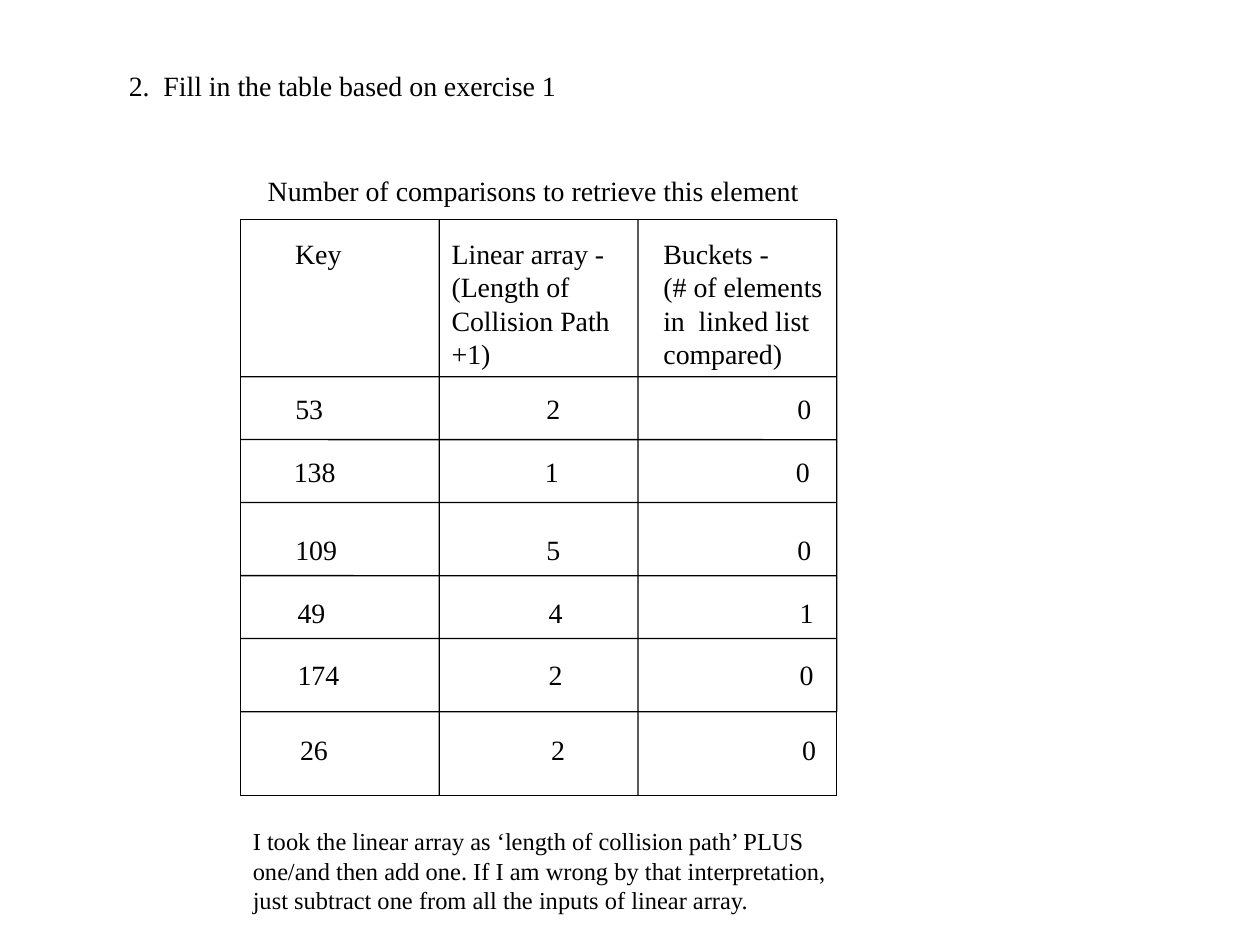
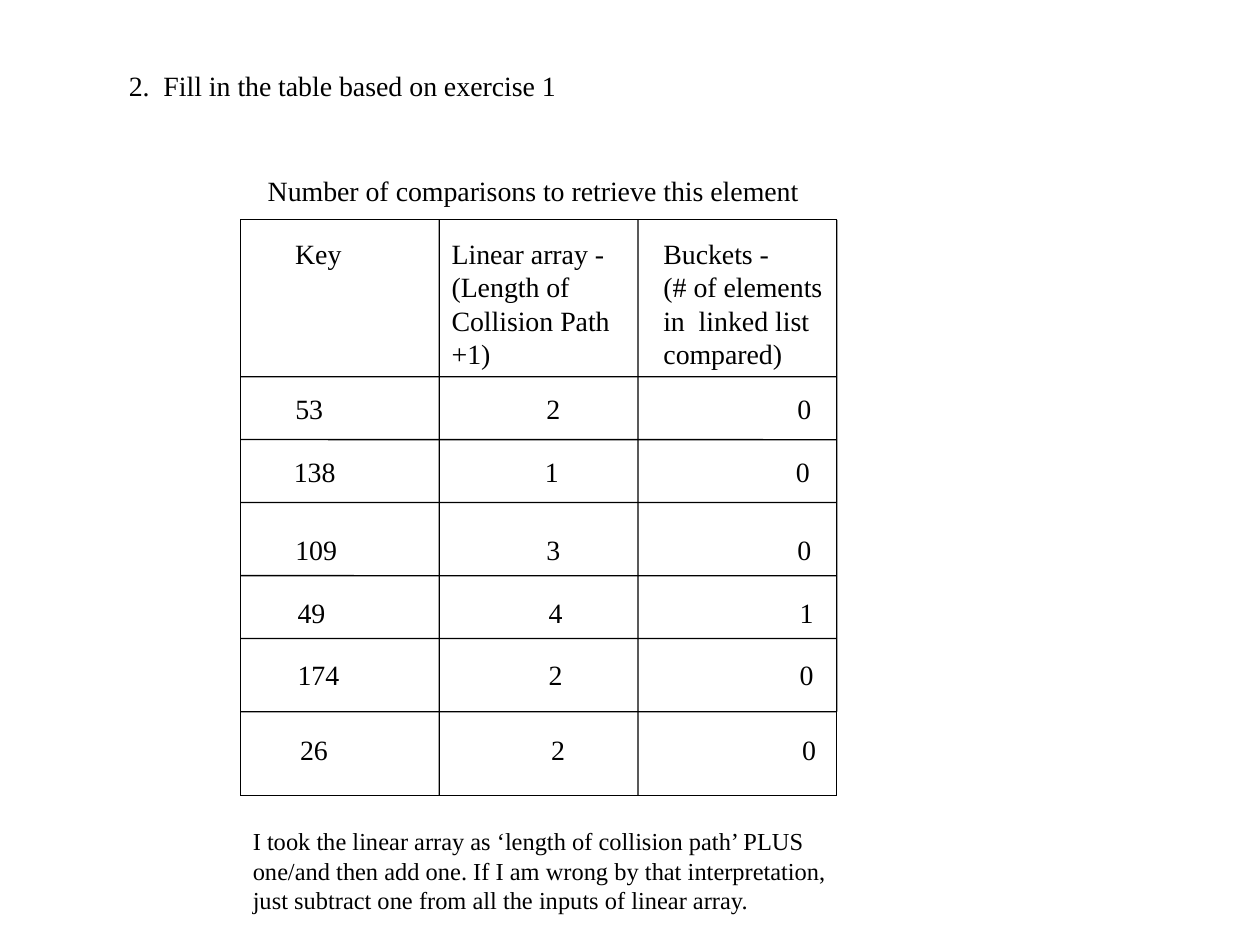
5: 5 -> 3
